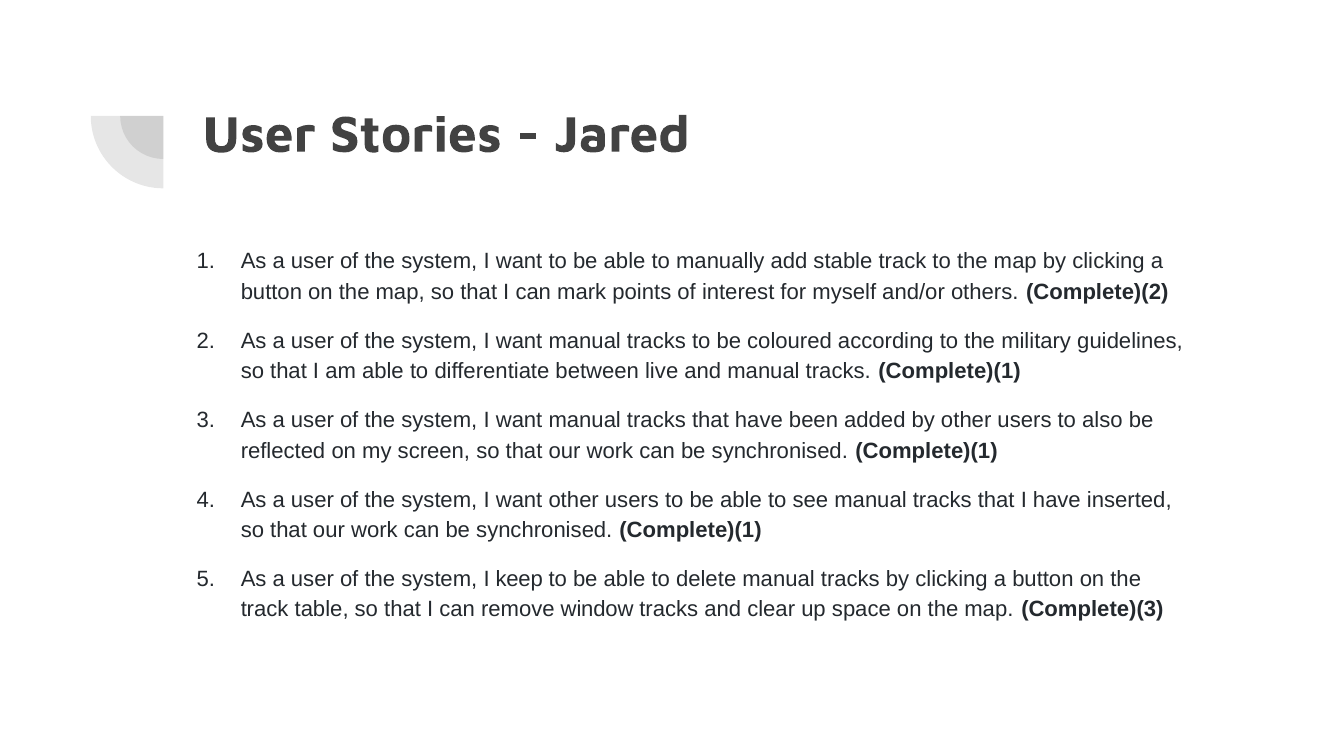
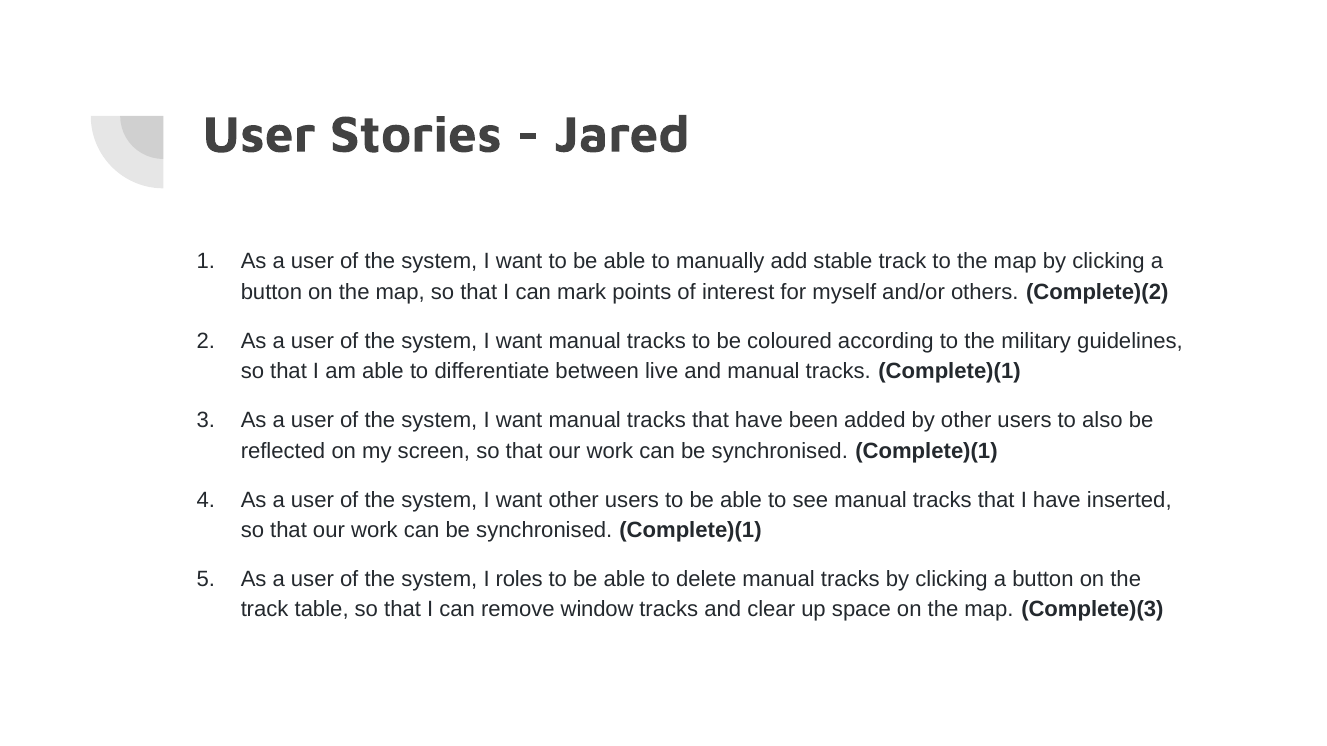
keep: keep -> roles
